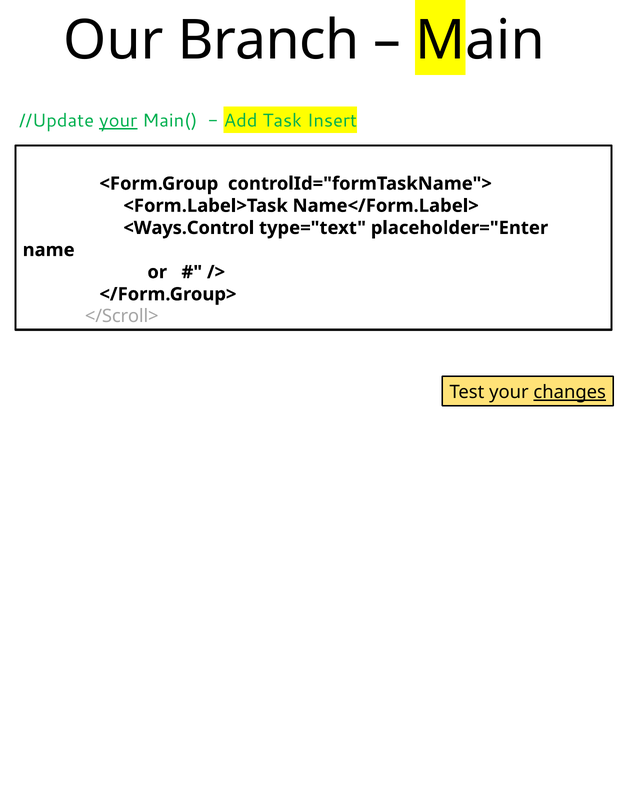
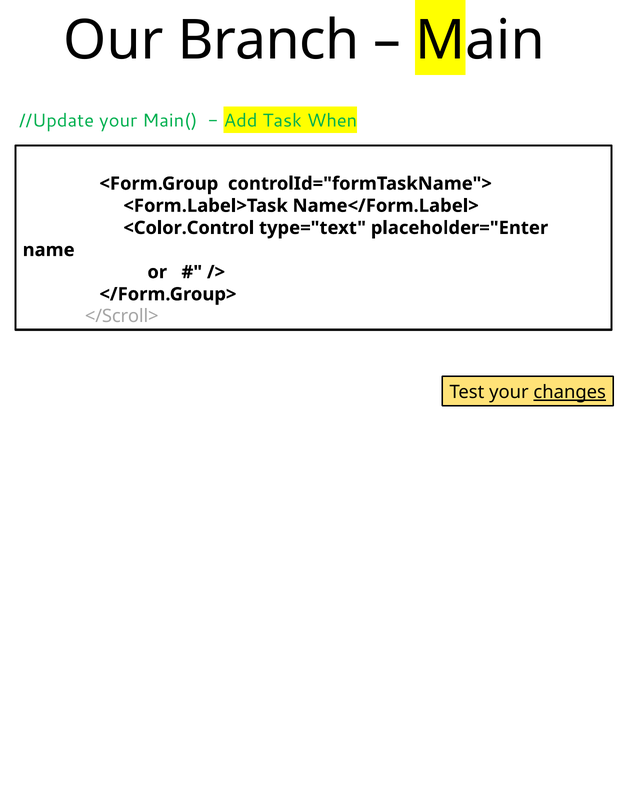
your at (118, 121) underline: present -> none
Insert: Insert -> When
<Ways.Control: <Ways.Control -> <Color.Control
